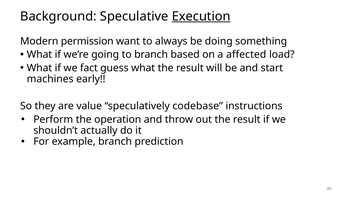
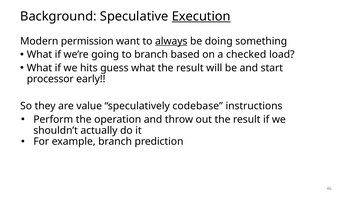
always underline: none -> present
affected: affected -> checked
fact: fact -> hits
machines: machines -> processor
